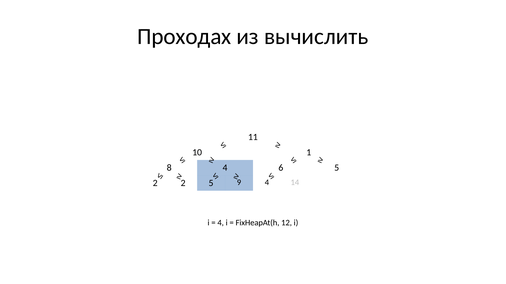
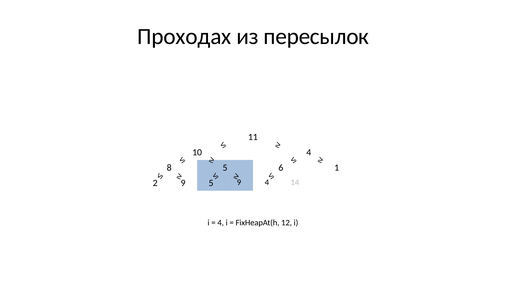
вычислить: вычислить -> пересылок
10 1: 1 -> 4
8 4: 4 -> 5
6 5: 5 -> 1
2 2: 2 -> 9
